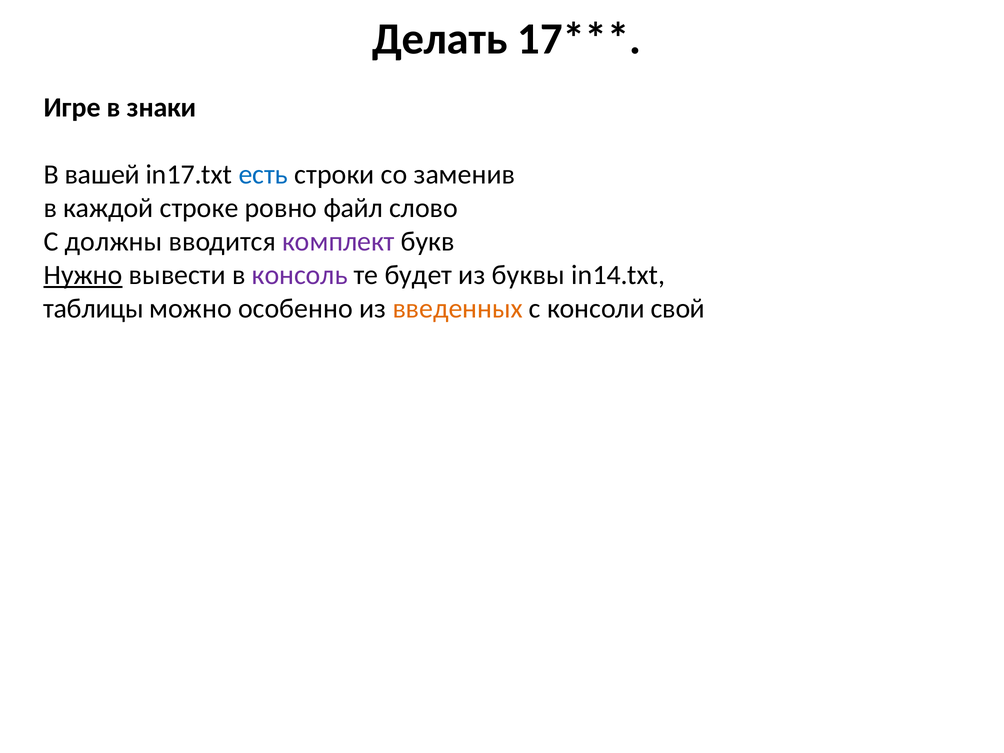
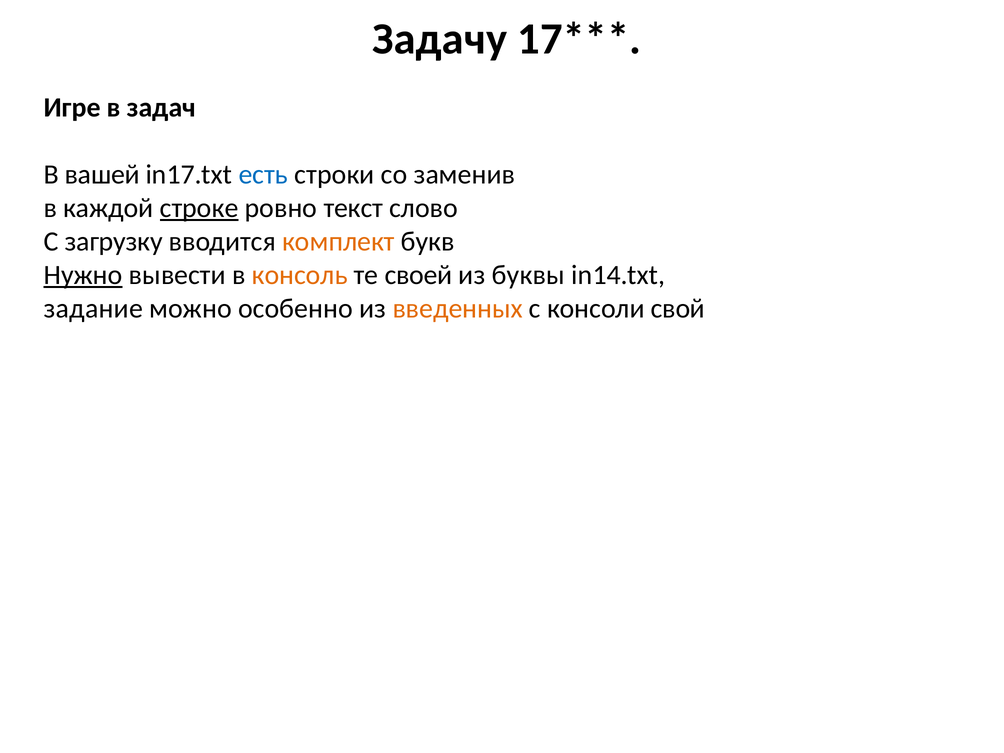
Делать: Делать -> Задачу
знаки: знаки -> задач
строке underline: none -> present
файл: файл -> текст
должны: должны -> загрузку
комплект colour: purple -> orange
консоль colour: purple -> orange
будет: будет -> своей
таблицы: таблицы -> задание
